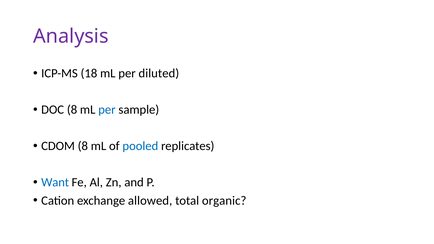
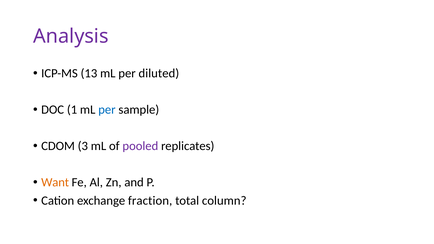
18: 18 -> 13
DOC 8: 8 -> 1
CDOM 8: 8 -> 3
pooled colour: blue -> purple
Want colour: blue -> orange
allowed: allowed -> fraction
organic: organic -> column
